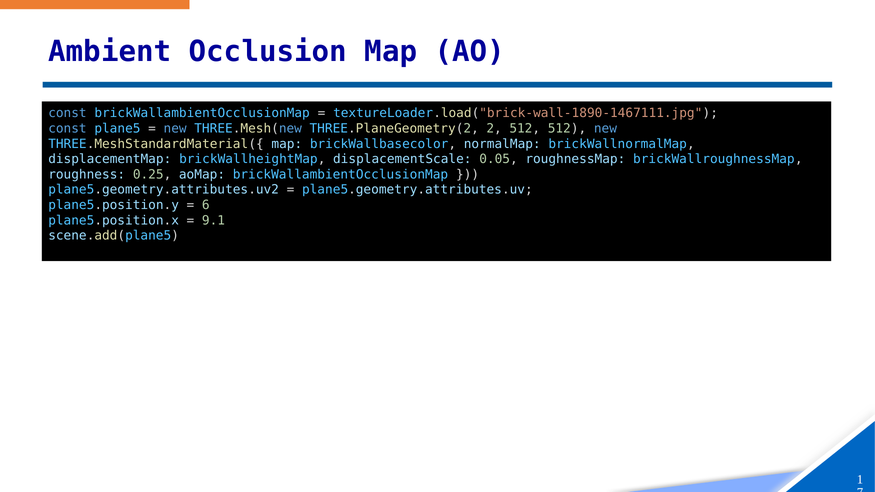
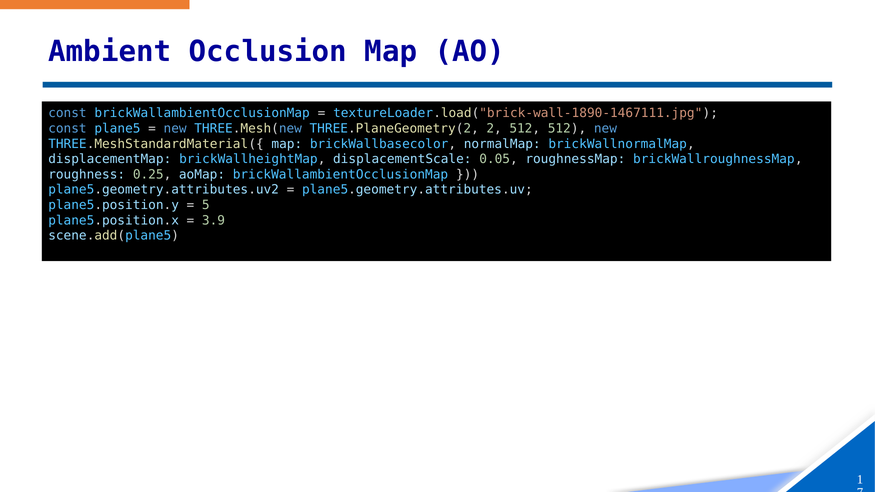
6: 6 -> 5
9.1: 9.1 -> 3.9
